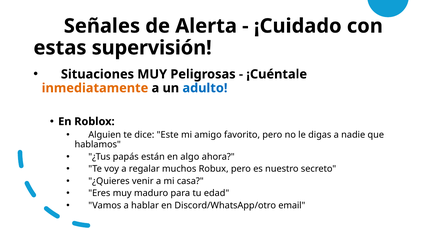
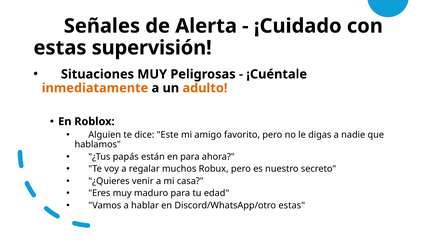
adulto colour: blue -> orange
en algo: algo -> para
Discord/WhatsApp/otro email: email -> estas
